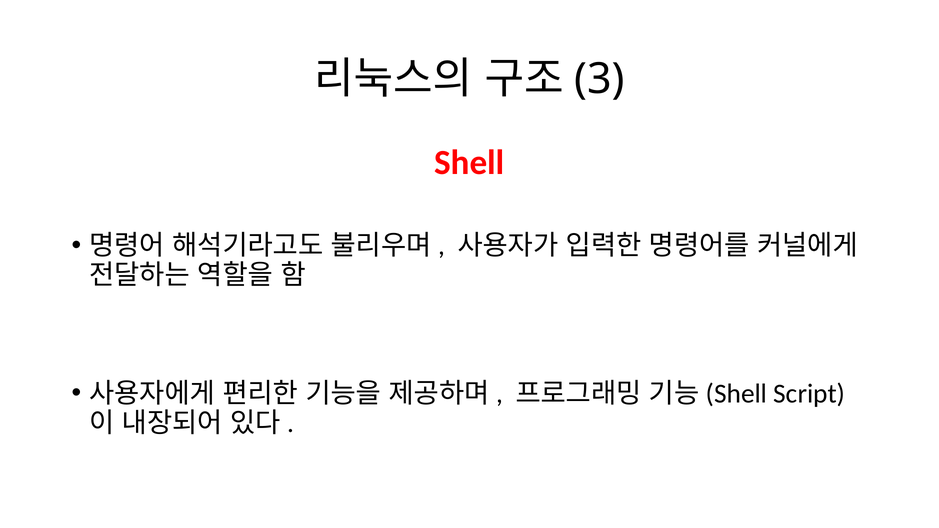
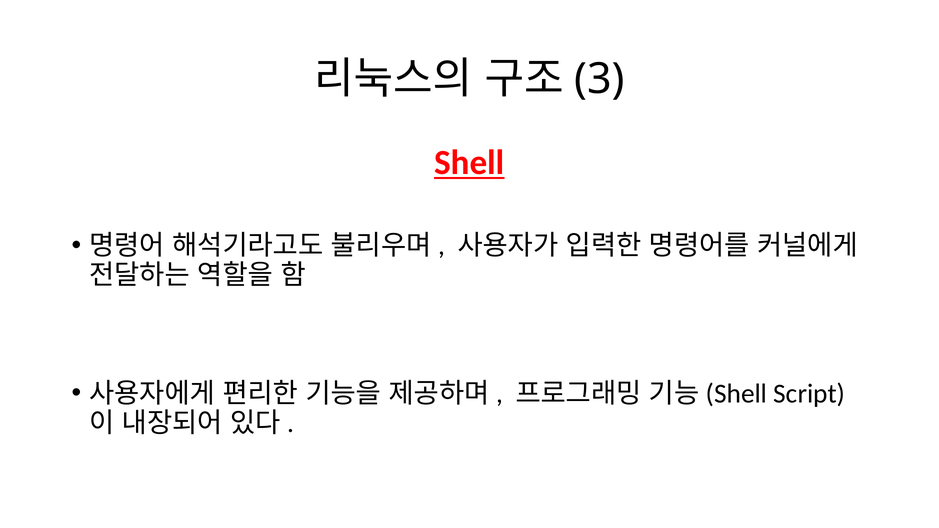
Shell underline: none -> present
